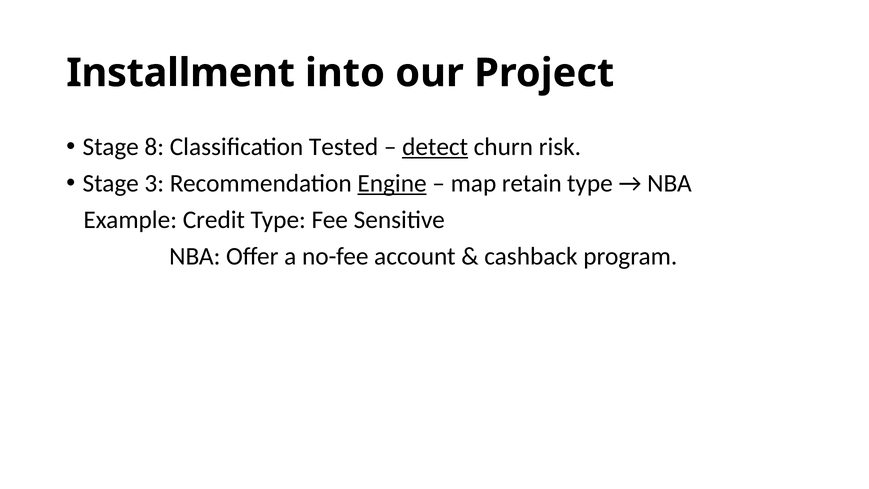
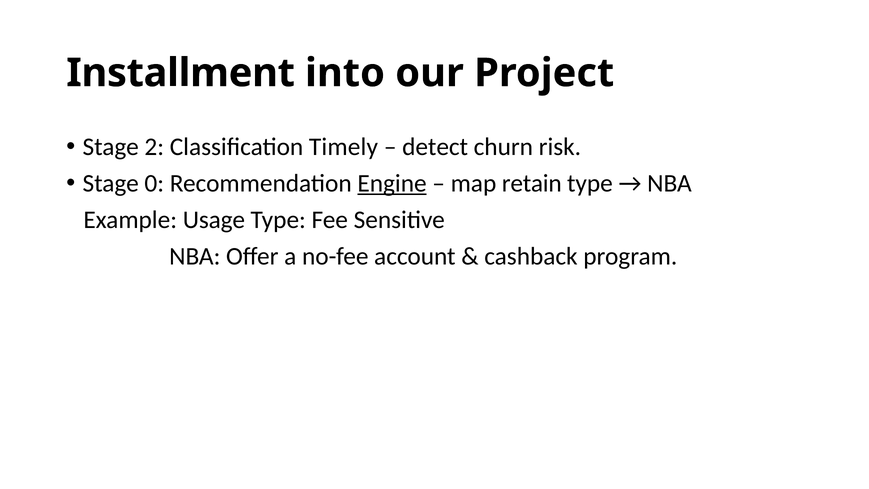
8: 8 -> 2
Tested: Tested -> Timely
detect underline: present -> none
3: 3 -> 0
Credit: Credit -> Usage
